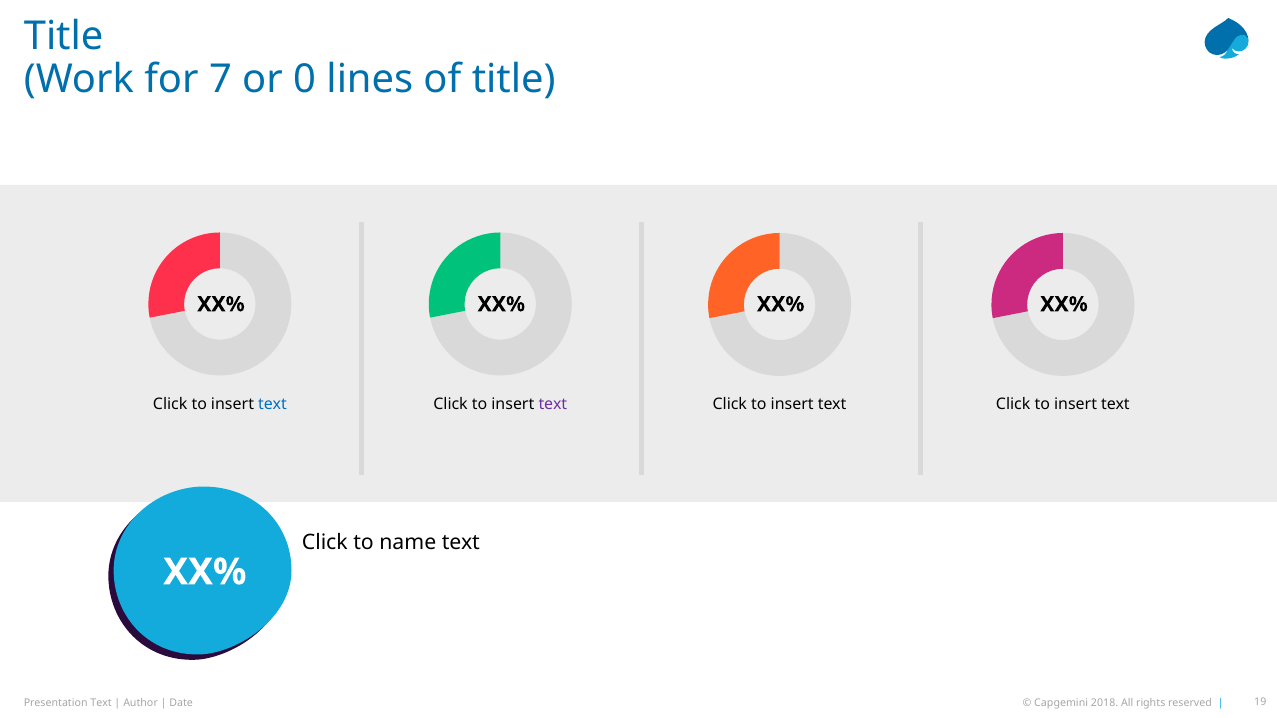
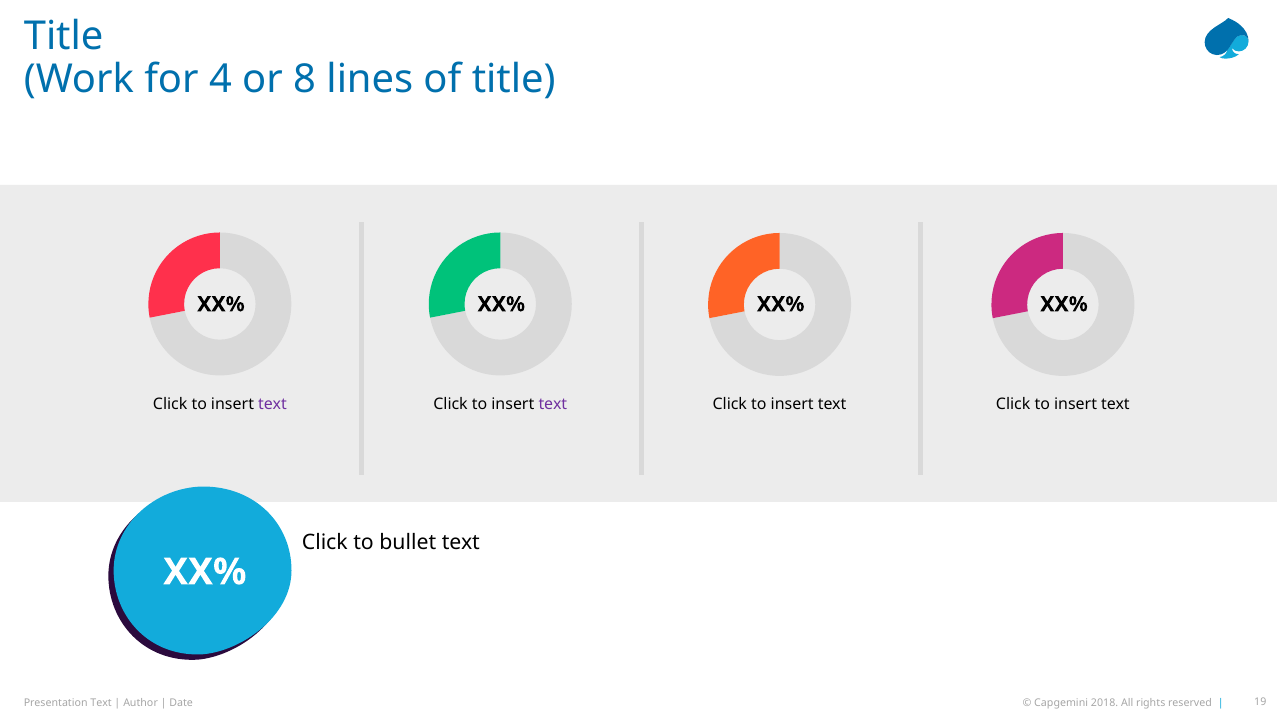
7: 7 -> 4
0: 0 -> 8
text at (272, 404) colour: blue -> purple
name: name -> bullet
